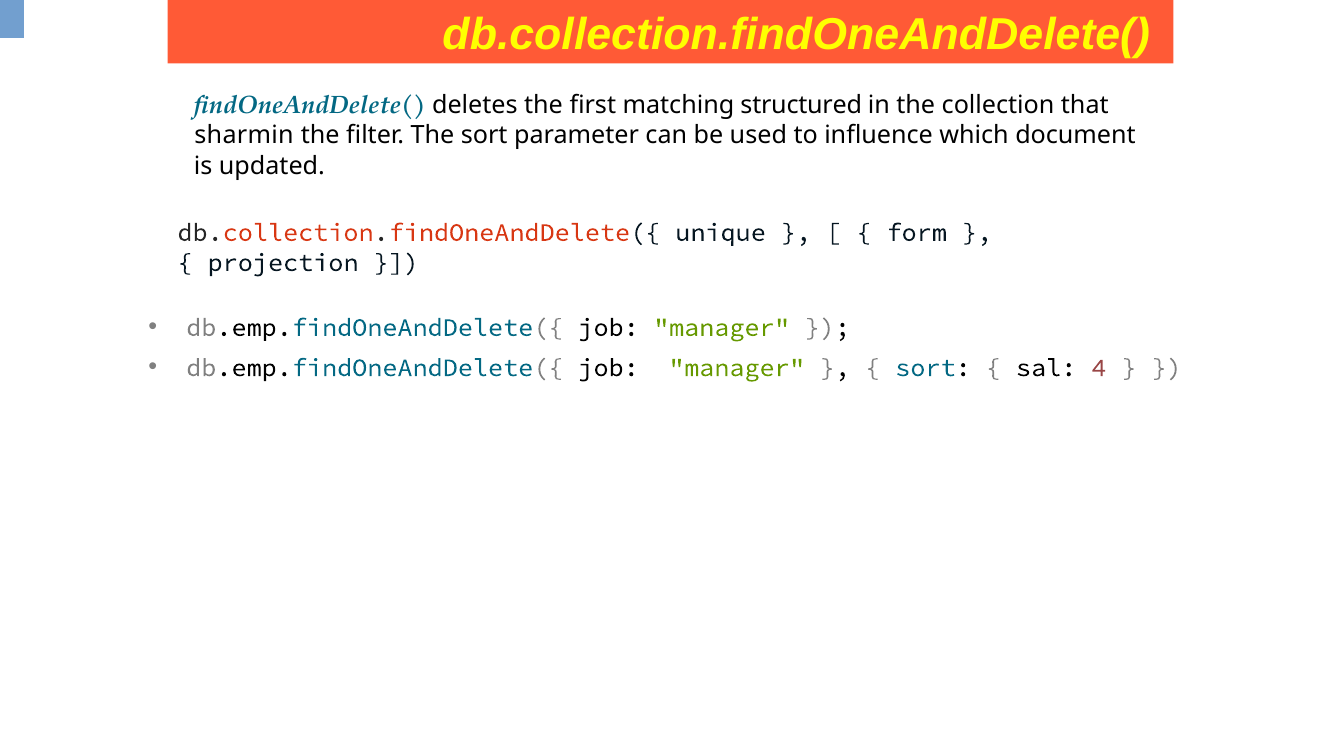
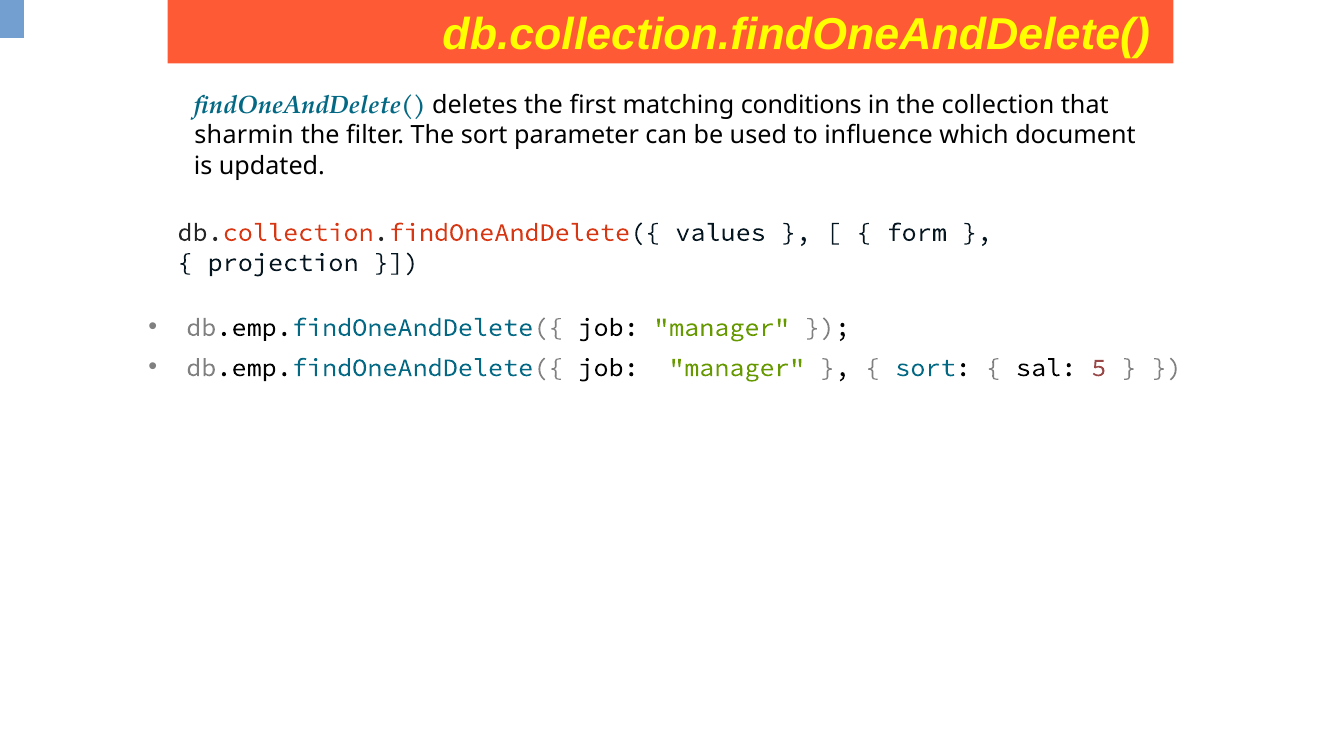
structured: structured -> conditions
unique: unique -> values
4: 4 -> 5
